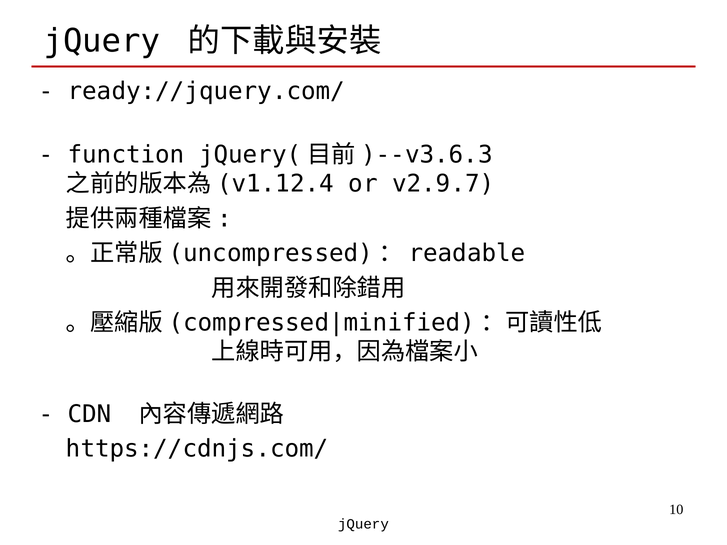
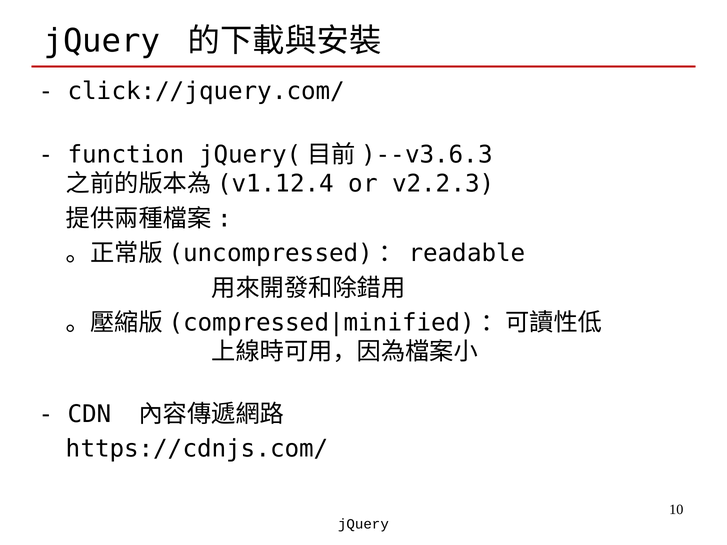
ready://jquery.com/: ready://jquery.com/ -> click://jquery.com/
v2.9.7: v2.9.7 -> v2.2.3
